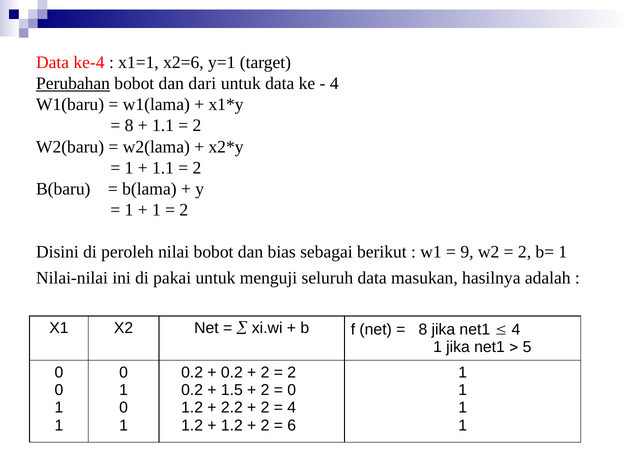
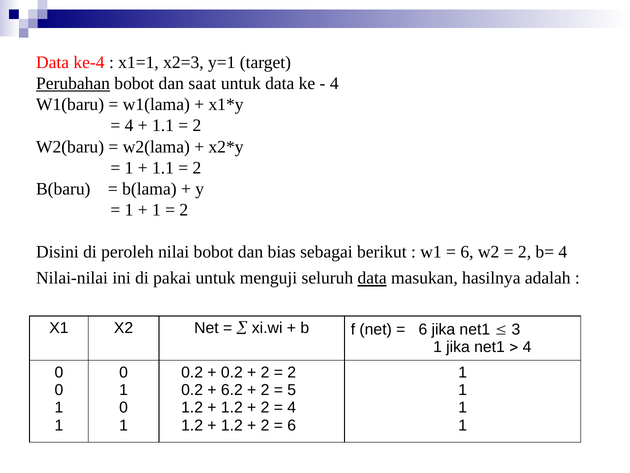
x2=6: x2=6 -> x2=3
dari: dari -> saat
8 at (129, 126): 8 -> 4
9 at (467, 252): 9 -> 6
b= 1: 1 -> 4
data at (372, 278) underline: none -> present
8 at (423, 329): 8 -> 6
4 at (516, 329): 4 -> 3
5 at (527, 347): 5 -> 4
1.5: 1.5 -> 6.2
0 at (292, 390): 0 -> 5
2.2 at (232, 407): 2.2 -> 1.2
